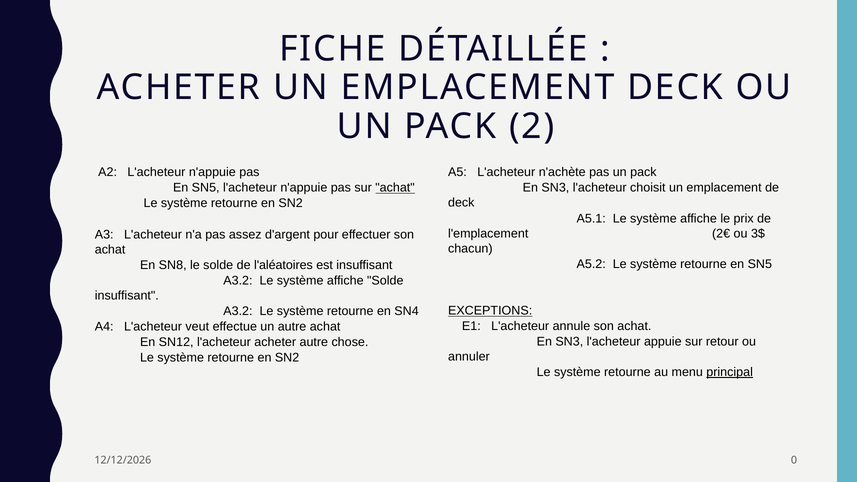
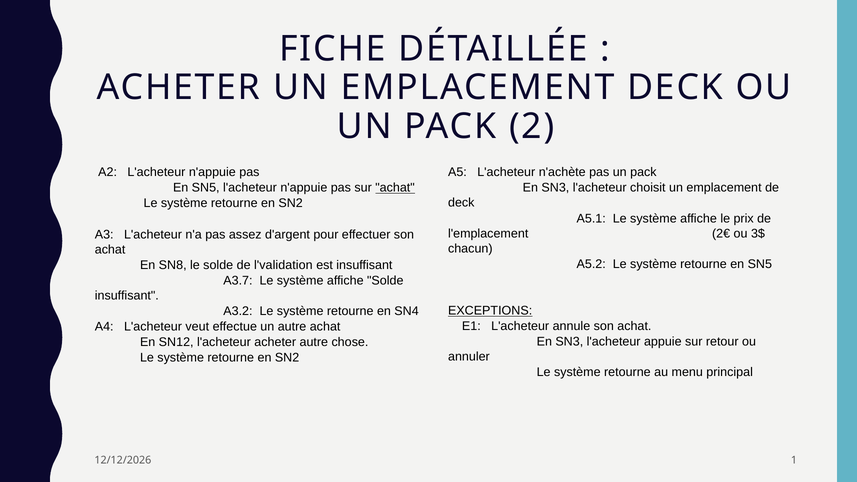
l'aléatoires: l'aléatoires -> l'validation
A3.2 at (238, 281): A3.2 -> A3.7
principal underline: present -> none
0: 0 -> 1
